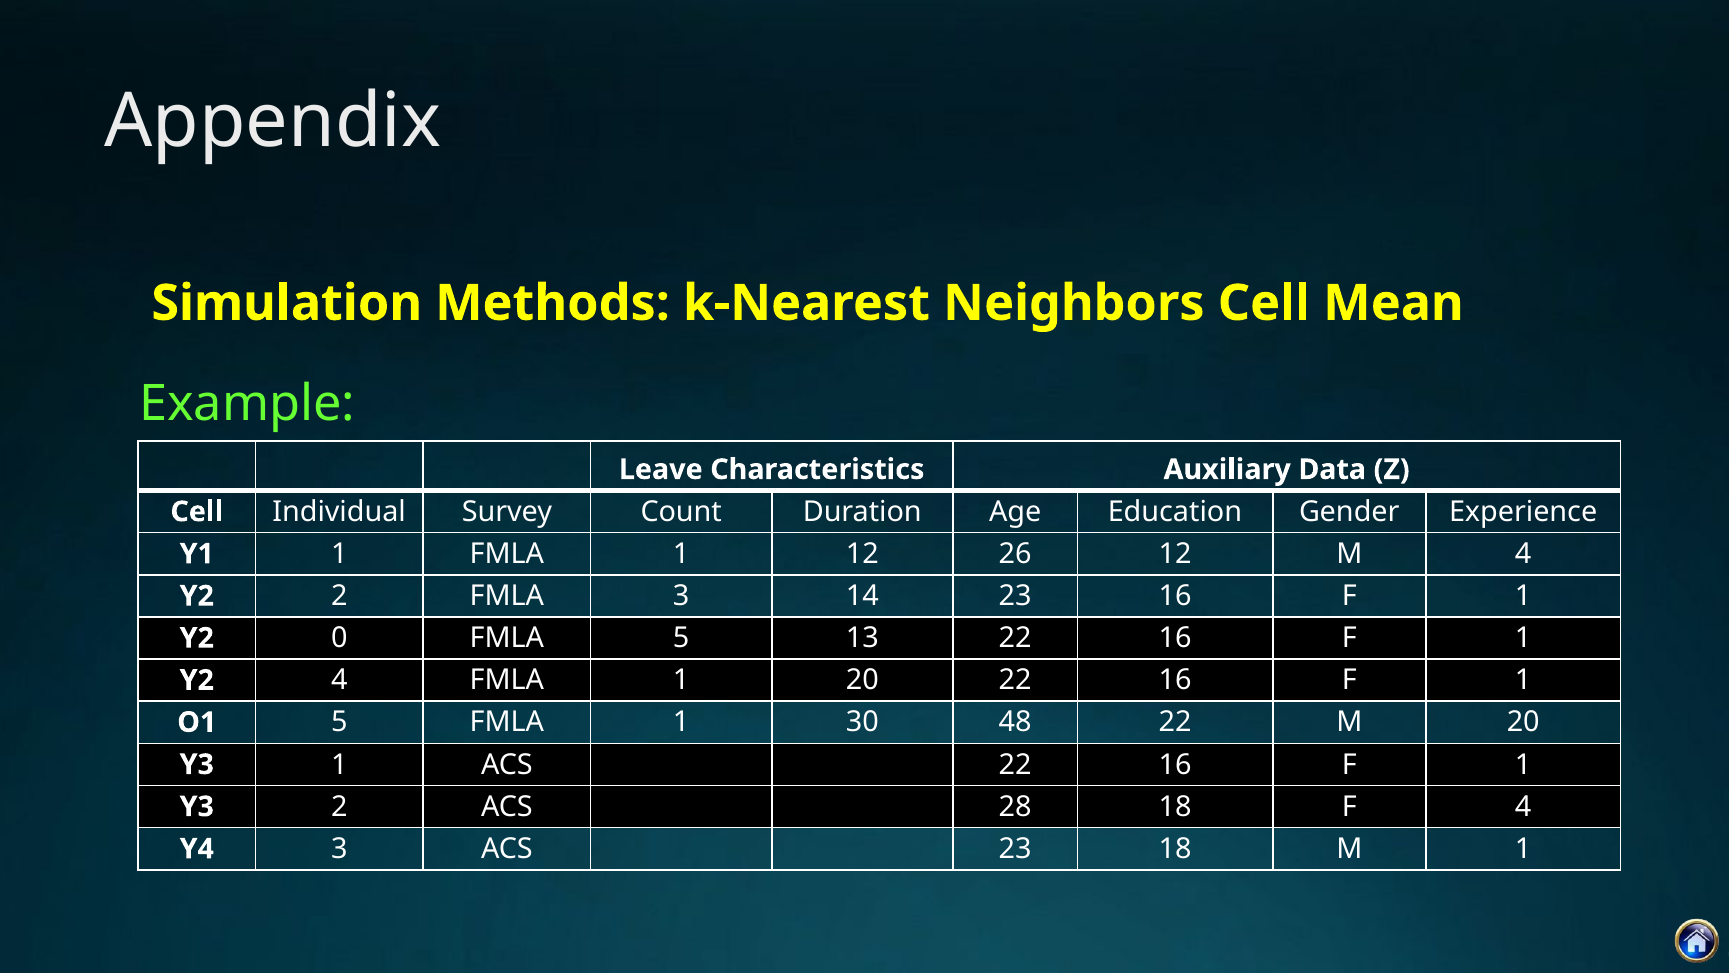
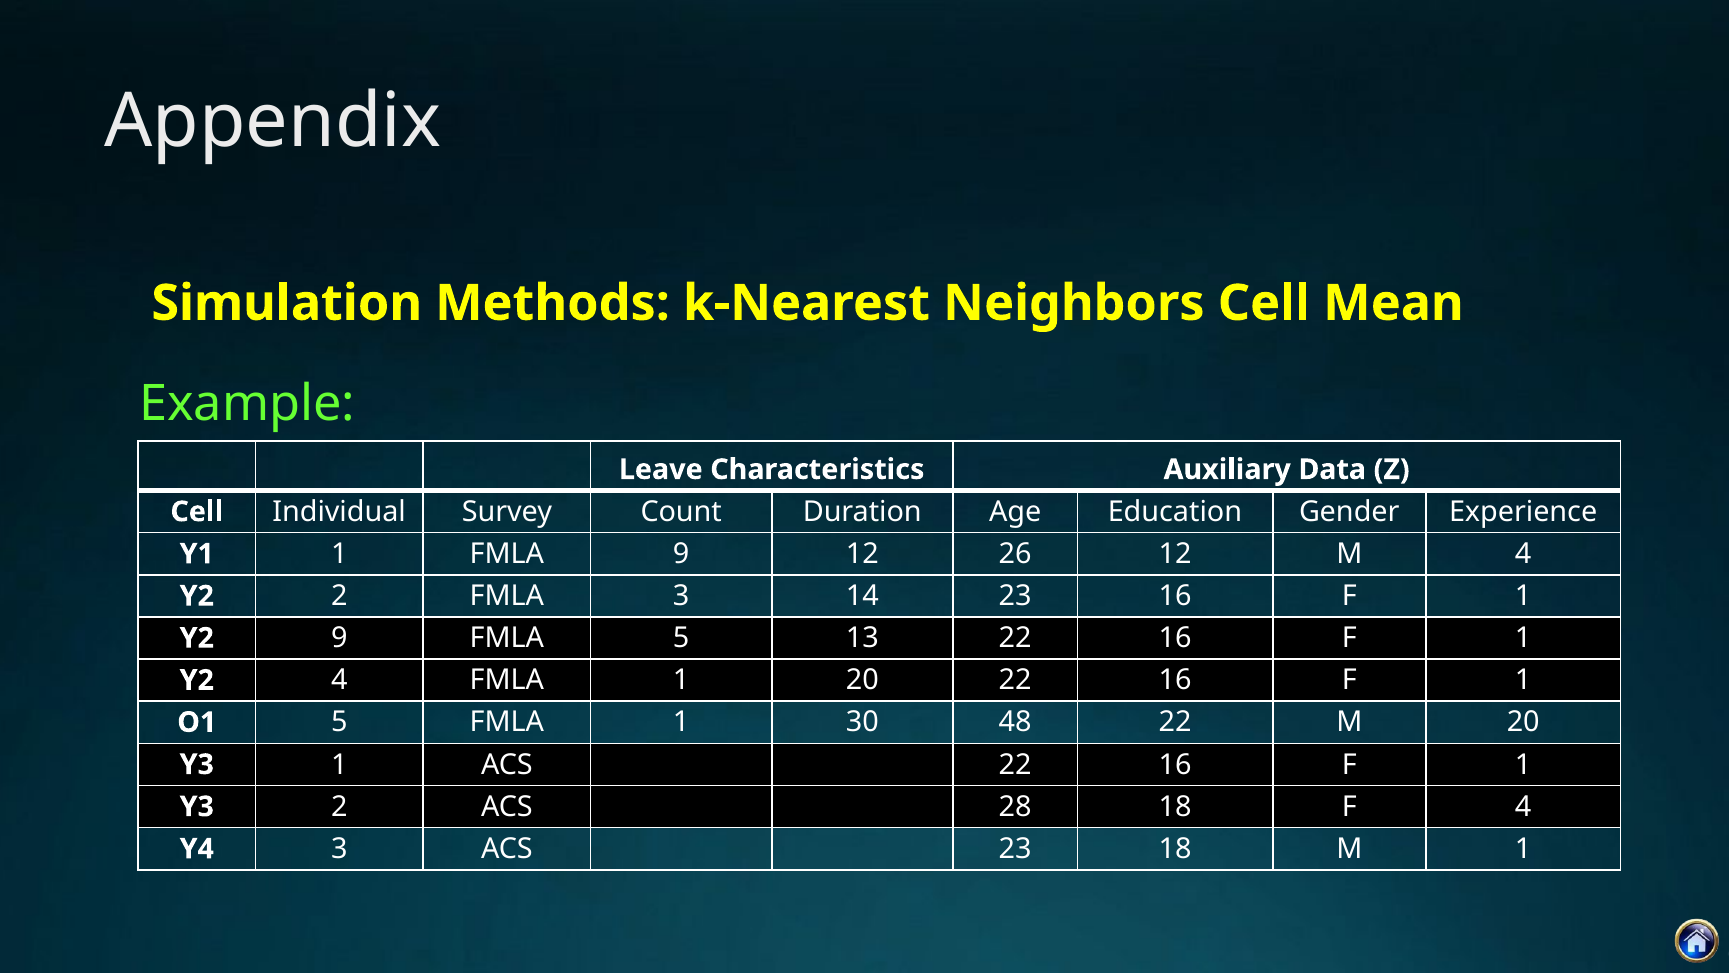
1 FMLA 1: 1 -> 9
0 at (339, 638): 0 -> 9
